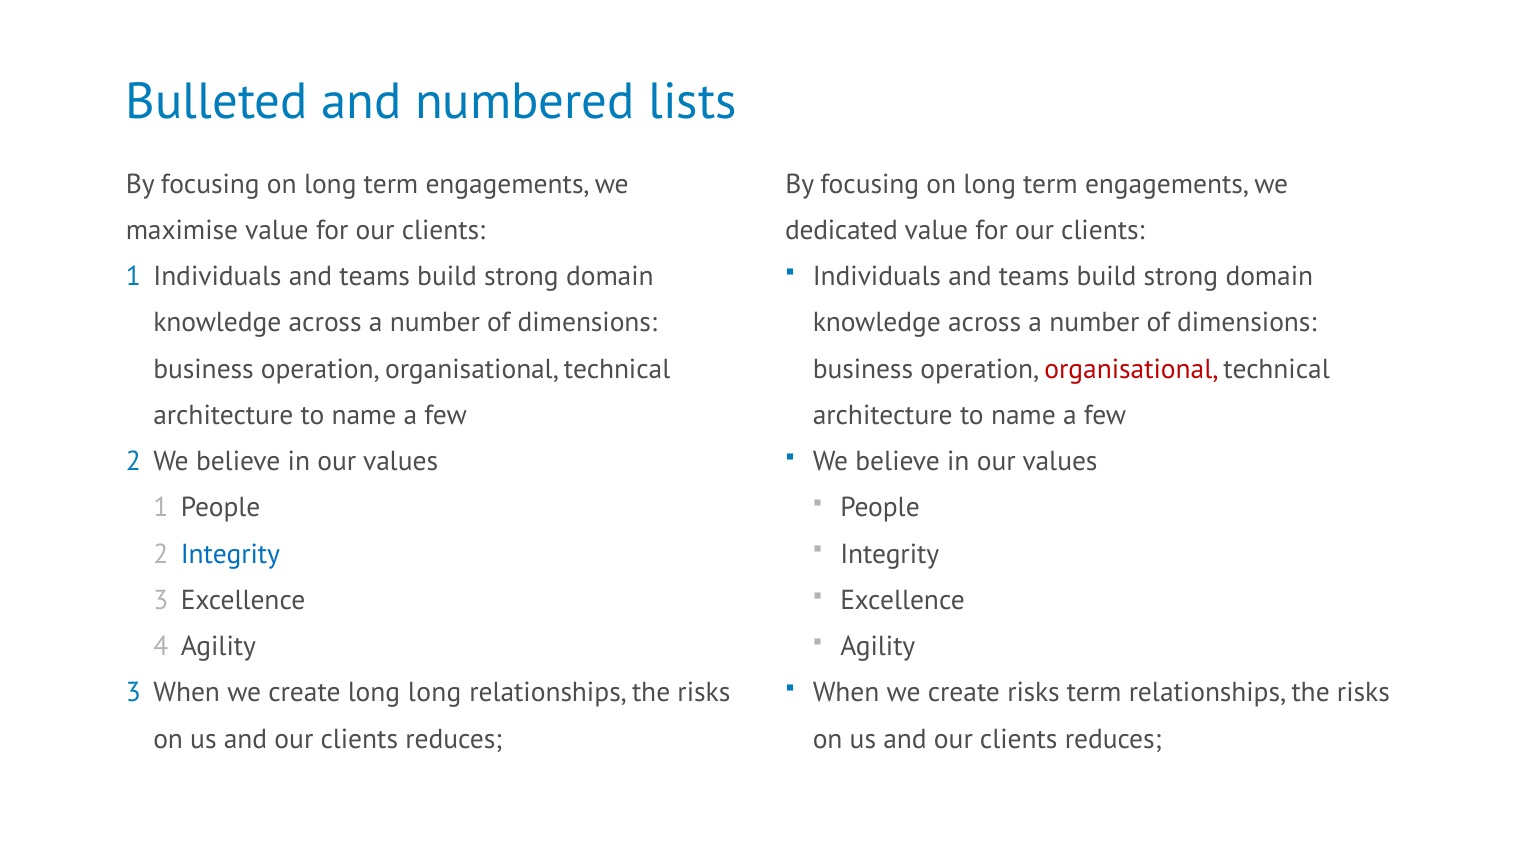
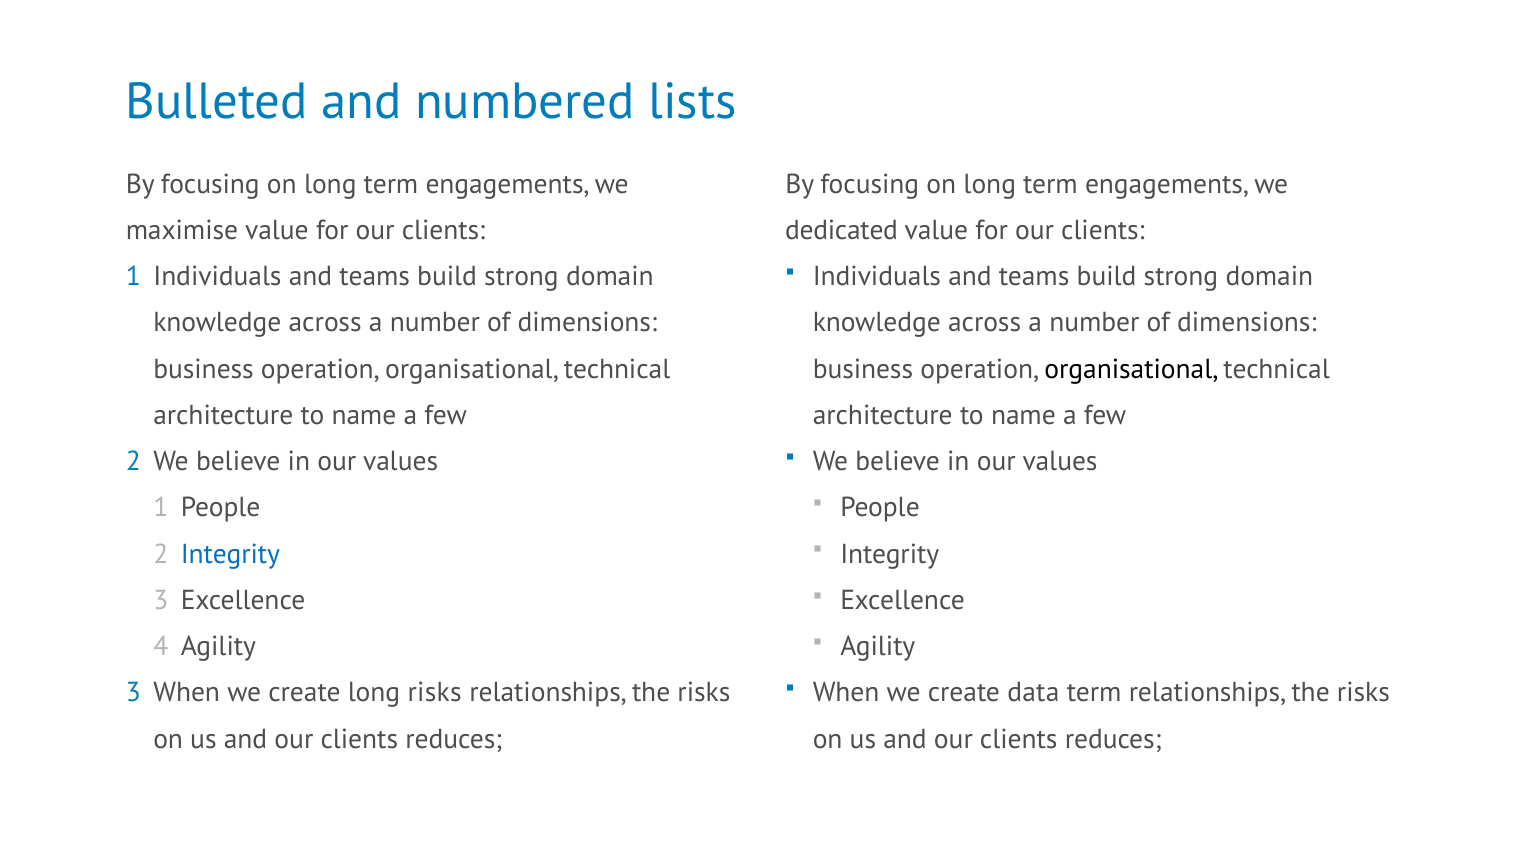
organisational at (1131, 369) colour: red -> black
create risks: risks -> data
long long: long -> risks
